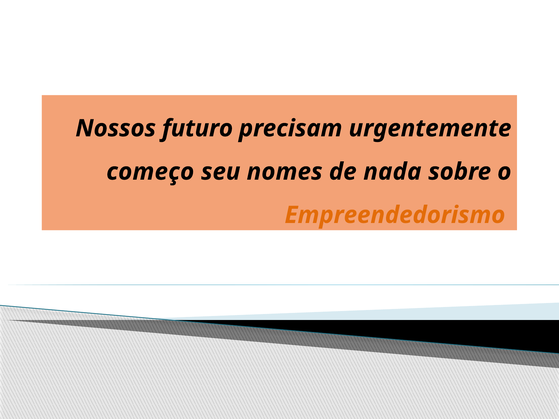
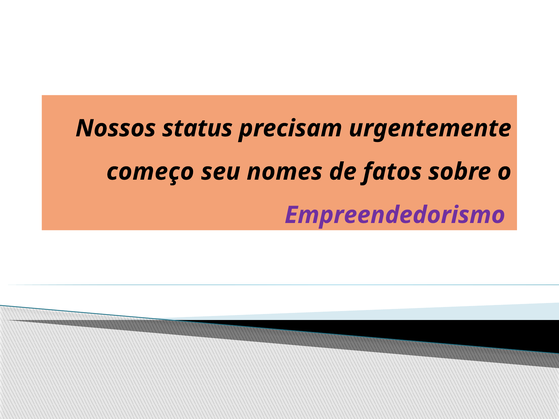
futuro: futuro -> status
nada: nada -> fatos
Empreendedorismo colour: orange -> purple
